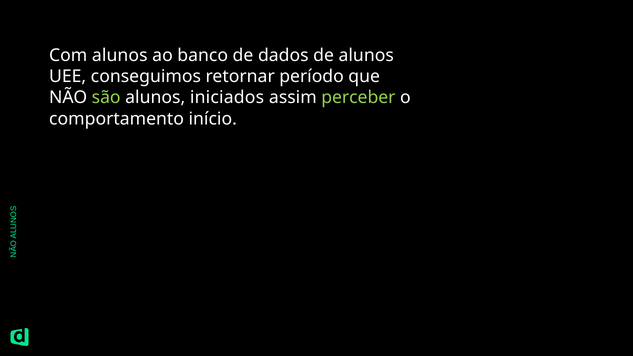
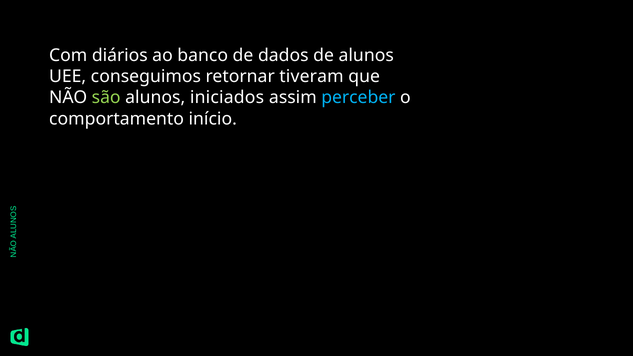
Com alunos: alunos -> diários
período: período -> tiveram
perceber colour: light green -> light blue
